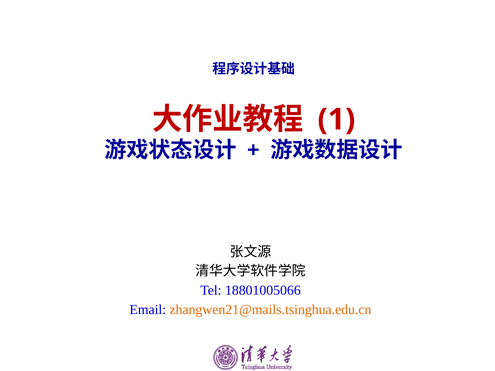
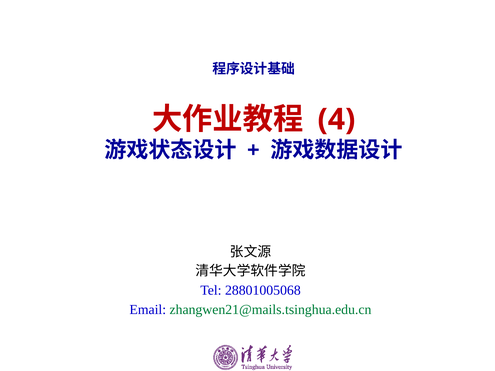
1: 1 -> 4
18801005066: 18801005066 -> 28801005068
zhangwen21@mails.tsinghua.edu.cn colour: orange -> green
